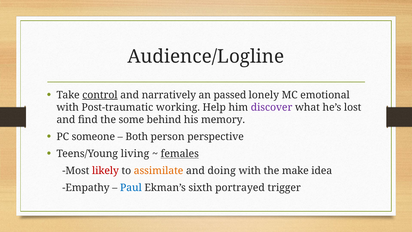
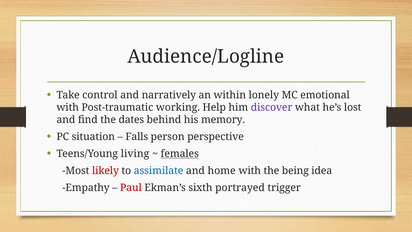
control underline: present -> none
passed: passed -> within
some: some -> dates
someone: someone -> situation
Both: Both -> Falls
assimilate colour: orange -> blue
doing: doing -> home
make: make -> being
Paul colour: blue -> red
